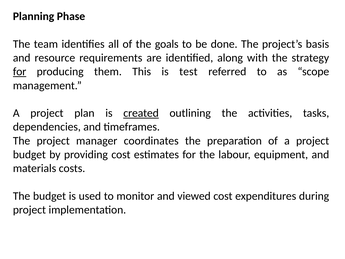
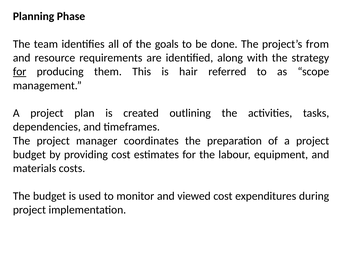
basis: basis -> from
test: test -> hair
created underline: present -> none
